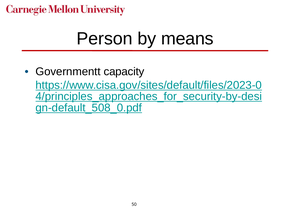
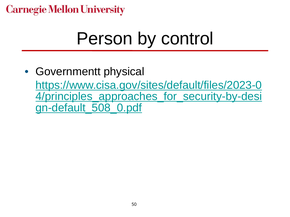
means: means -> control
capacity: capacity -> physical
